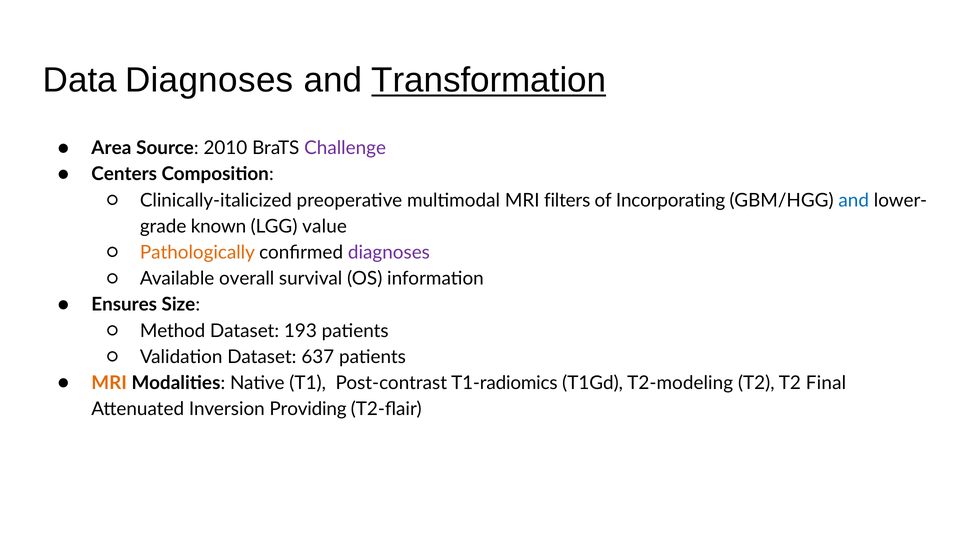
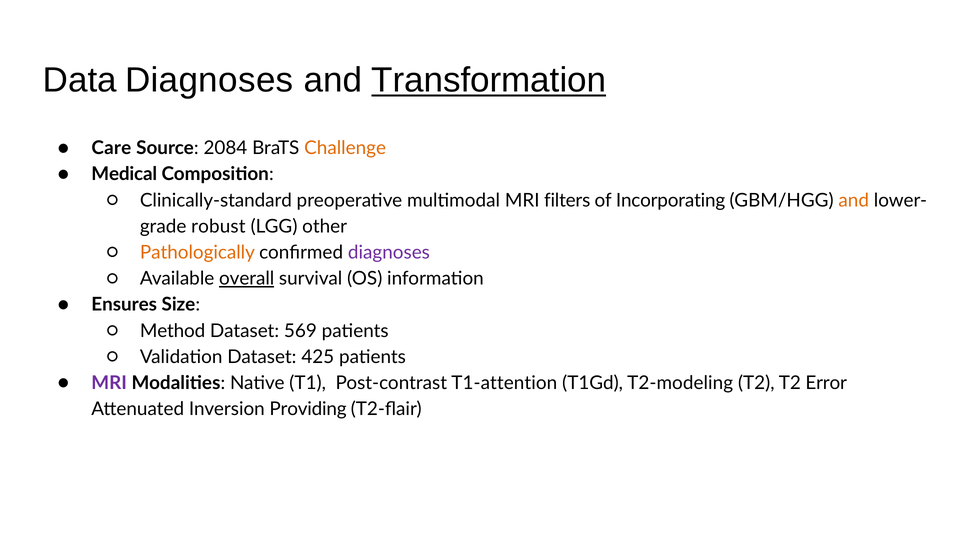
Area: Area -> Care
2010: 2010 -> 2084
Challenge colour: purple -> orange
Centers: Centers -> Medical
Clinically-italicized: Clinically-italicized -> Clinically-standard
and at (854, 200) colour: blue -> orange
known: known -> robust
value: value -> other
overall underline: none -> present
193: 193 -> 569
637: 637 -> 425
MRI at (109, 383) colour: orange -> purple
T1-radiomics: T1-radiomics -> T1-attention
Final: Final -> Error
